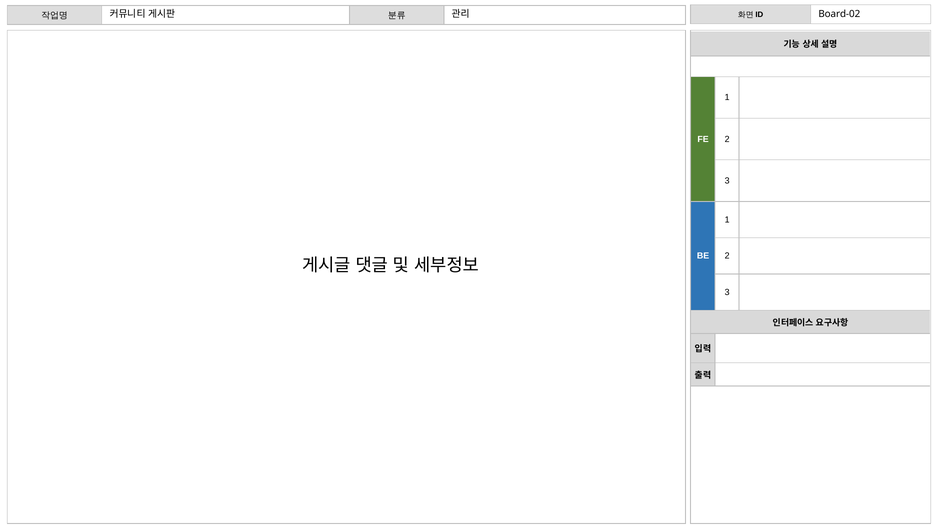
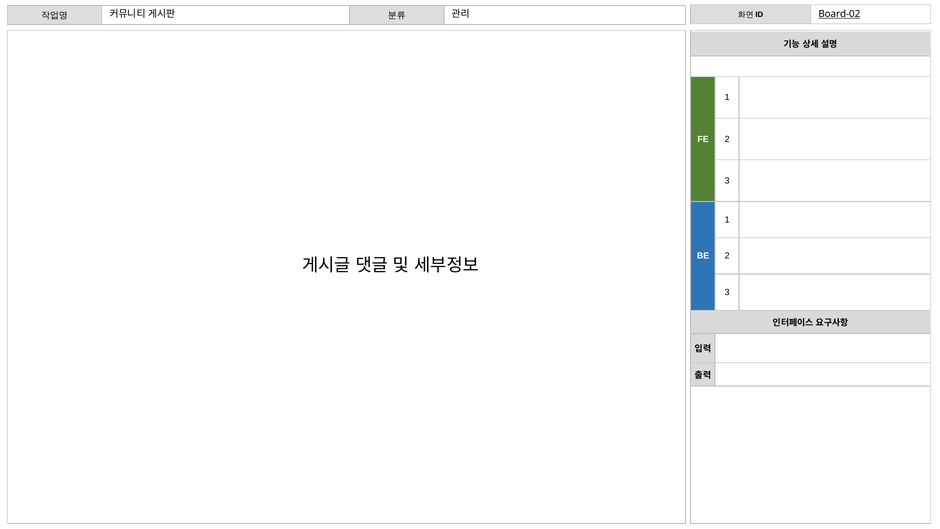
Board-02 underline: none -> present
